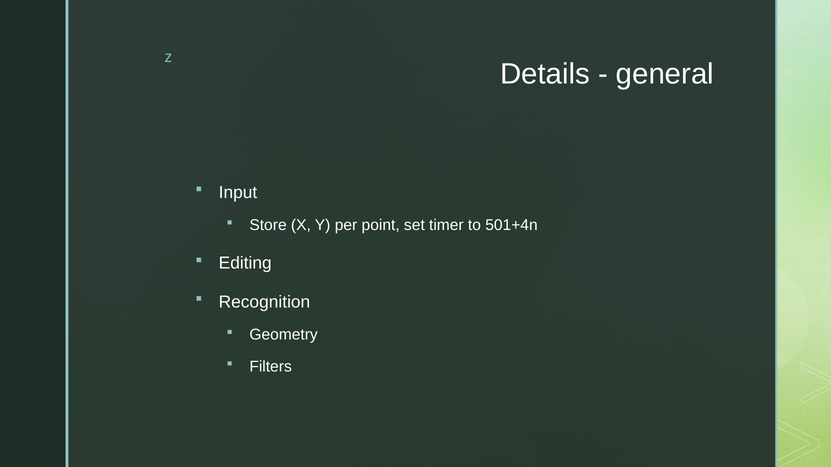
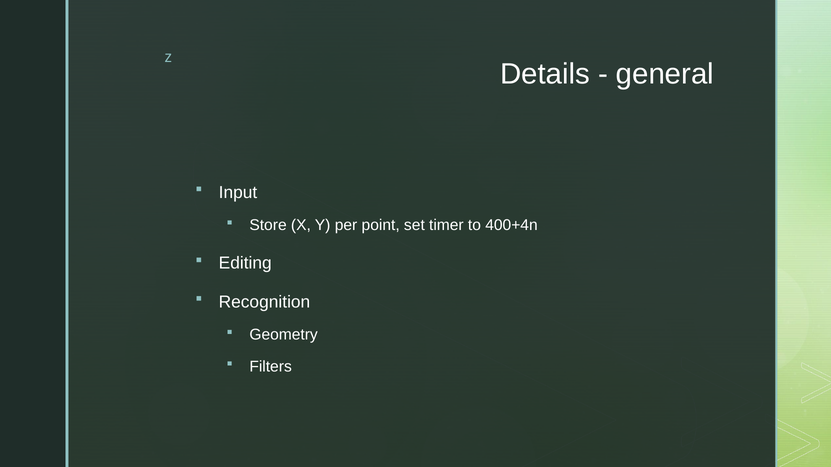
501+4n: 501+4n -> 400+4n
